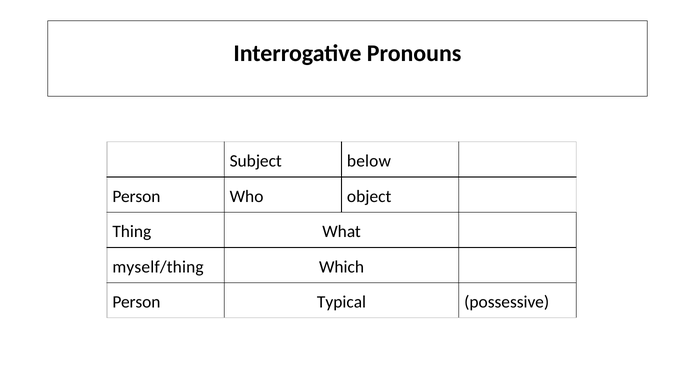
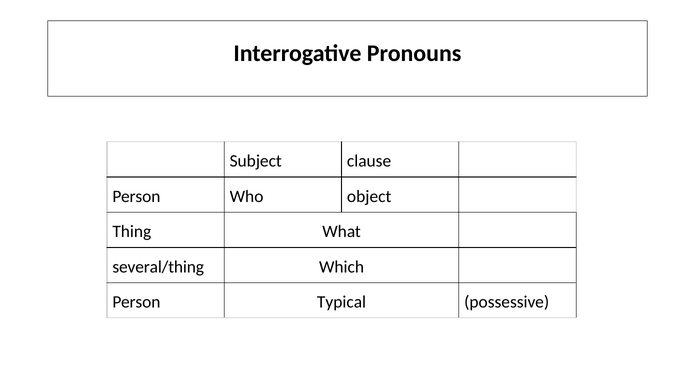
below: below -> clause
myself/thing: myself/thing -> several/thing
